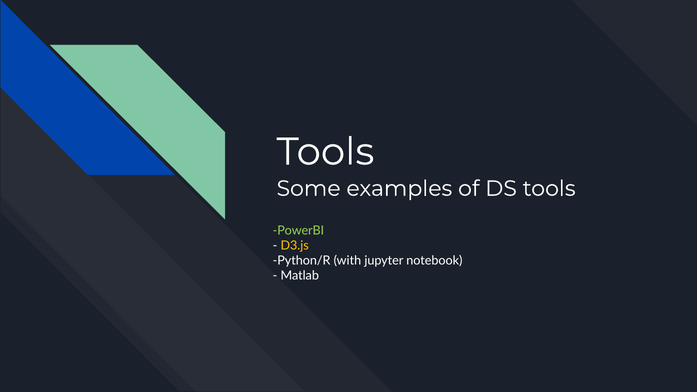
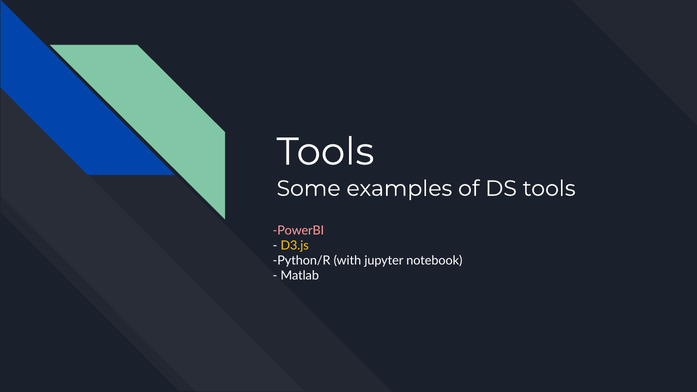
PowerBI colour: light green -> pink
